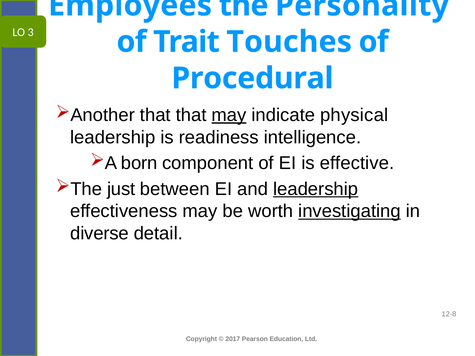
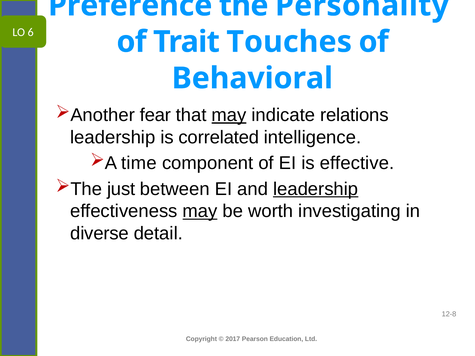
Employees: Employees -> Preference
3: 3 -> 6
Procedural: Procedural -> Behavioral
that at (155, 115): that -> fear
physical: physical -> relations
readiness: readiness -> correlated
born: born -> time
may at (200, 211) underline: none -> present
investigating underline: present -> none
